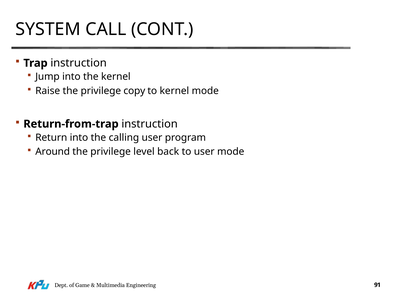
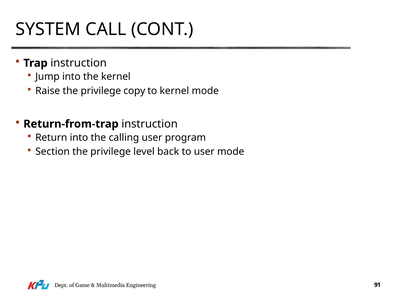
Around: Around -> Section
